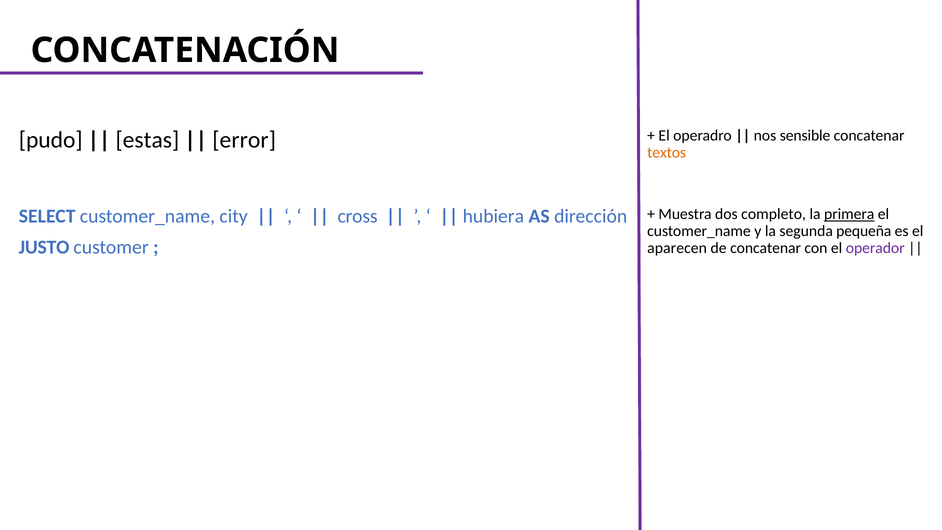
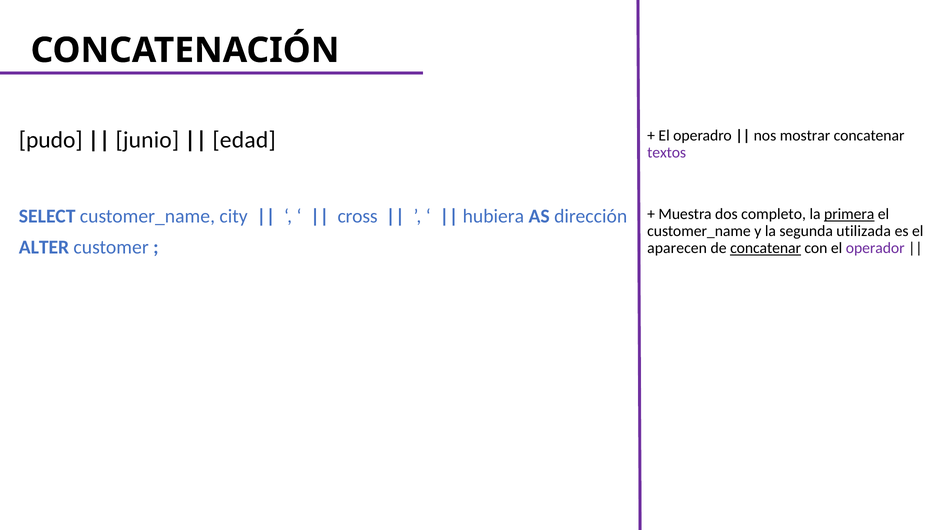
estas: estas -> junio
error: error -> edad
sensible: sensible -> mostrar
textos colour: orange -> purple
pequeña: pequeña -> utilizada
JUSTO: JUSTO -> ALTER
concatenar at (766, 248) underline: none -> present
